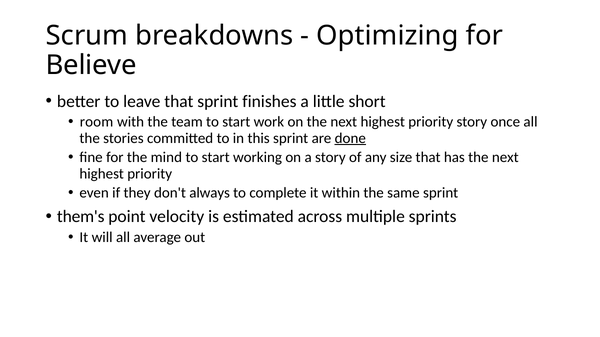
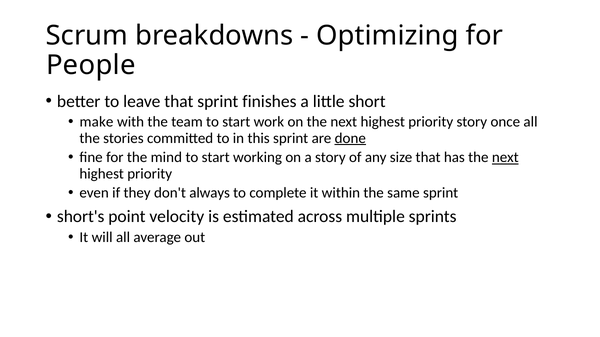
Believe: Believe -> People
room: room -> make
next at (505, 158) underline: none -> present
them's: them's -> short's
